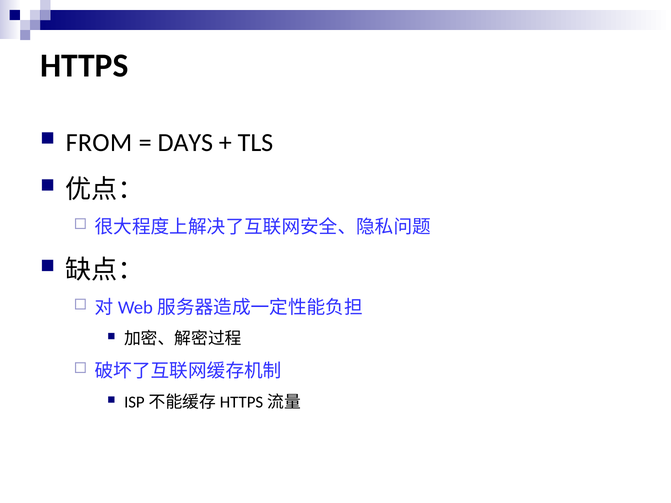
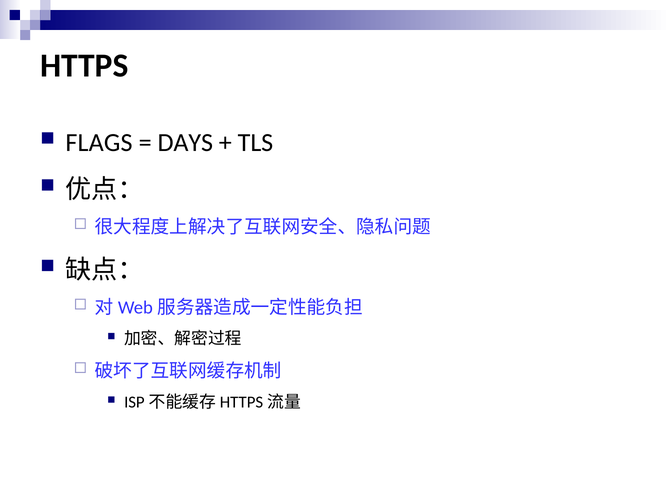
FROM: FROM -> FLAGS
